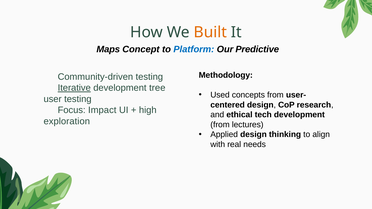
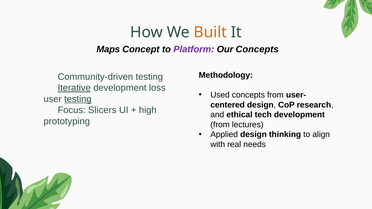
Platform colour: blue -> purple
Our Predictive: Predictive -> Concepts
tree: tree -> loss
testing at (78, 99) underline: none -> present
Impact: Impact -> Slicers
exploration: exploration -> prototyping
